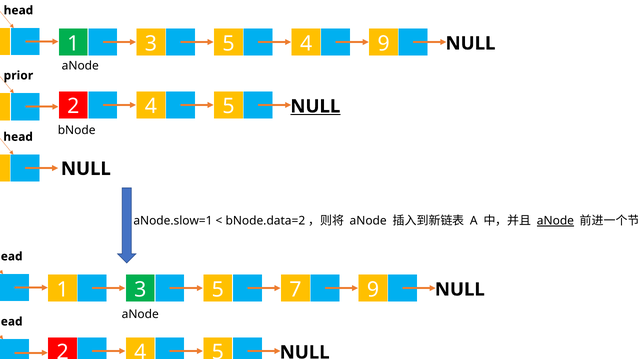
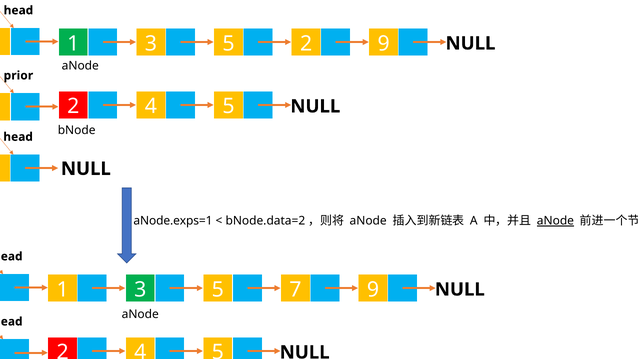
5 4: 4 -> 2
NULL at (315, 106) underline: present -> none
aNode.slow=1: aNode.slow=1 -> aNode.exps=1
